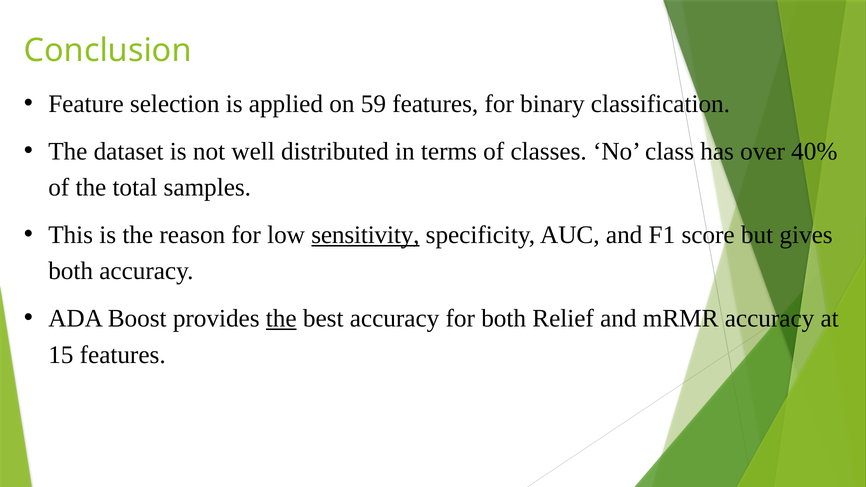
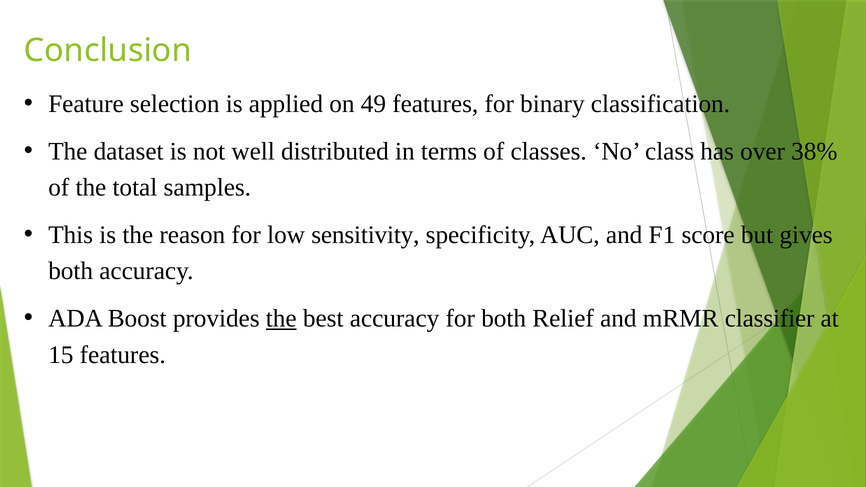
59: 59 -> 49
40%: 40% -> 38%
sensitivity underline: present -> none
mRMR accuracy: accuracy -> classifier
